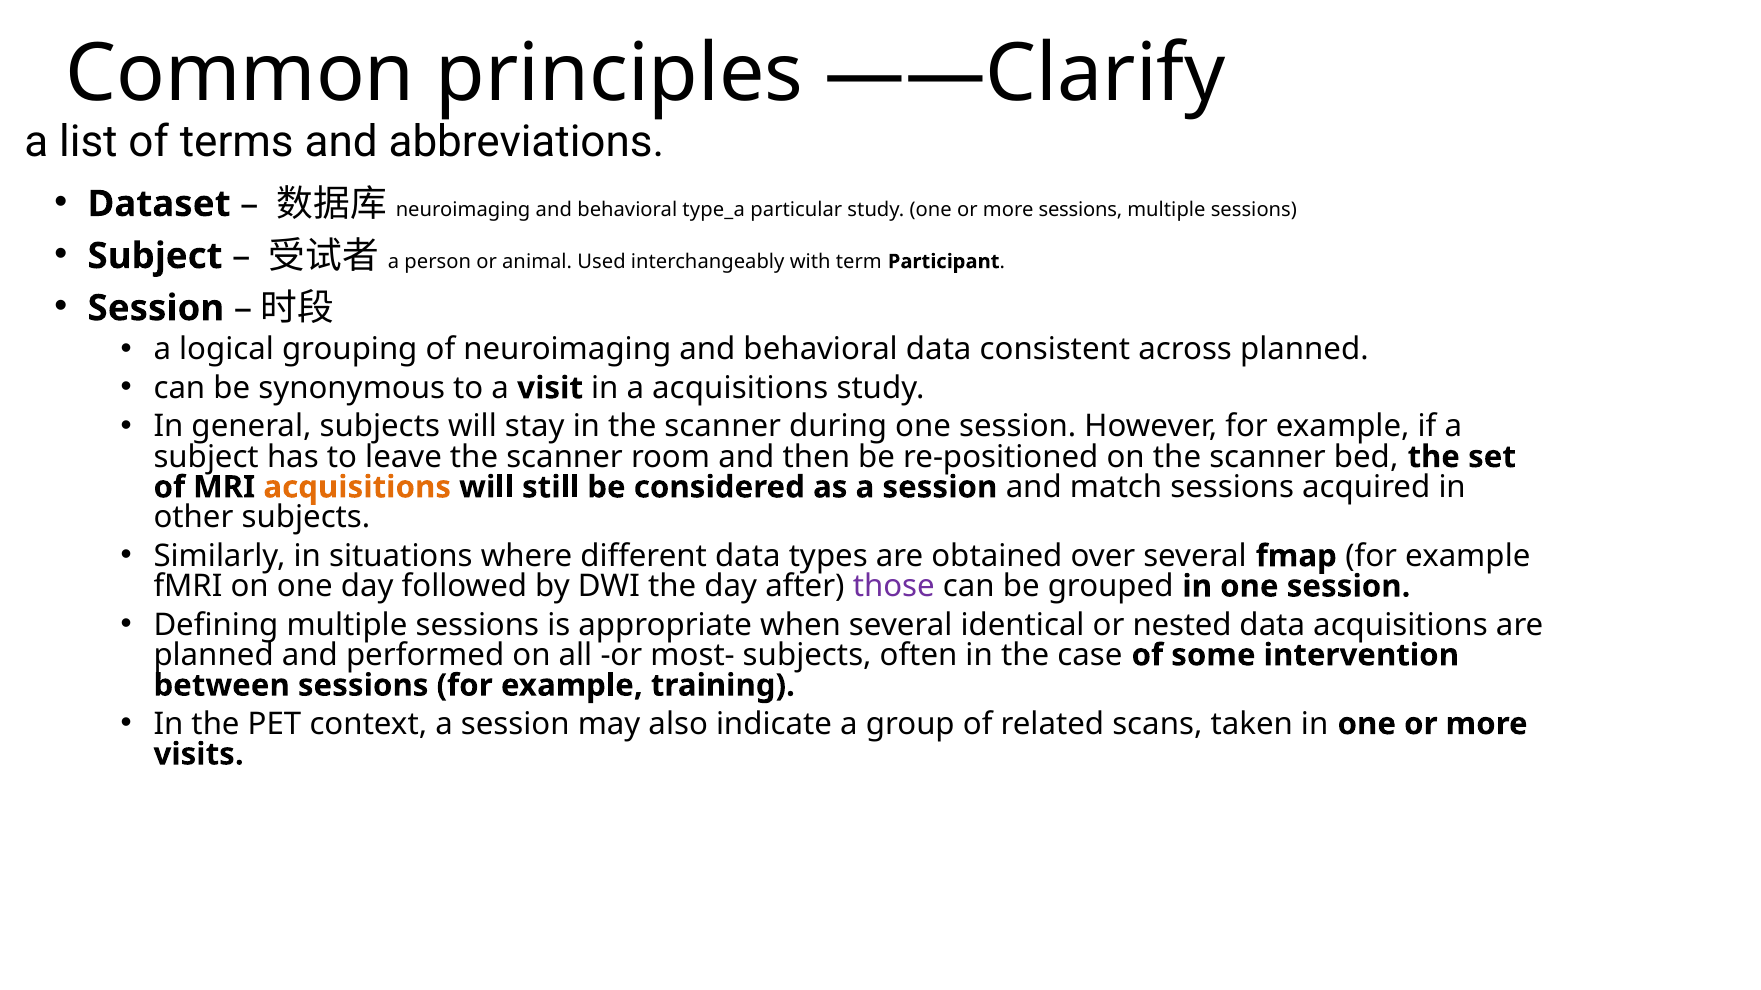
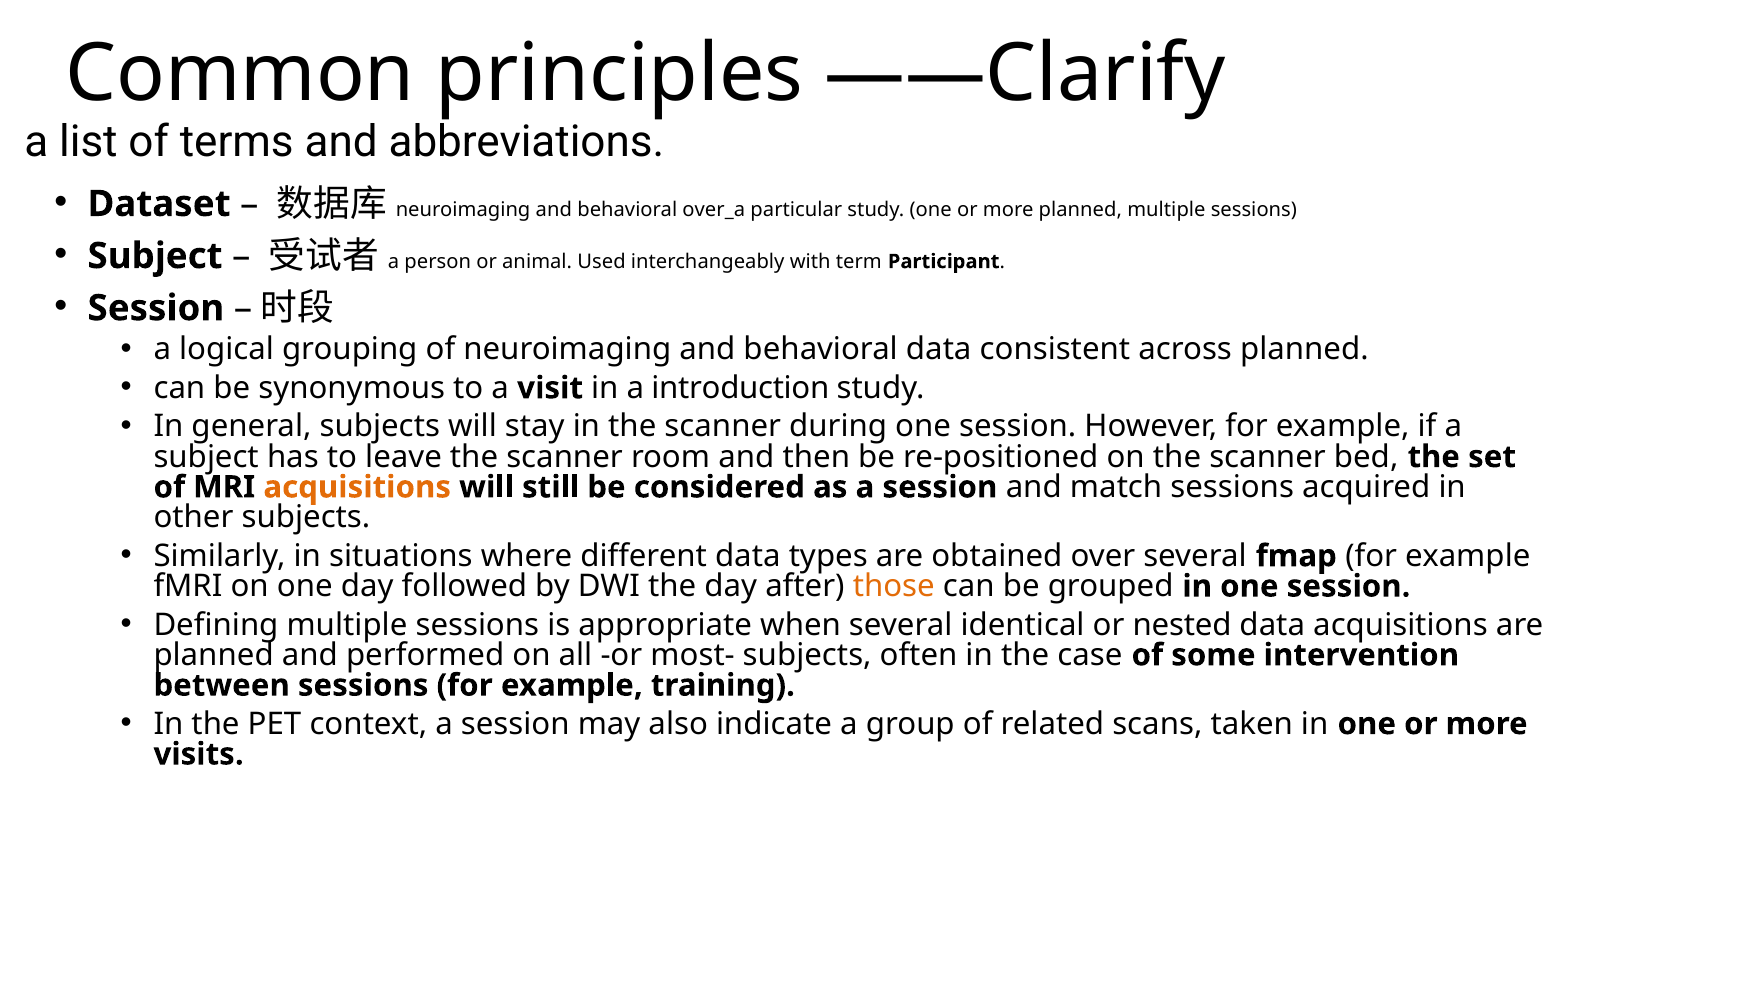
type_a: type_a -> over_a
more sessions: sessions -> planned
a acquisitions: acquisitions -> introduction
those colour: purple -> orange
